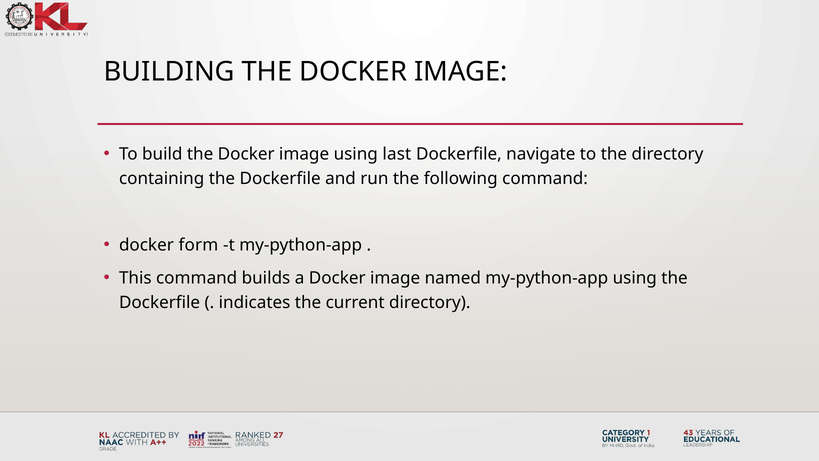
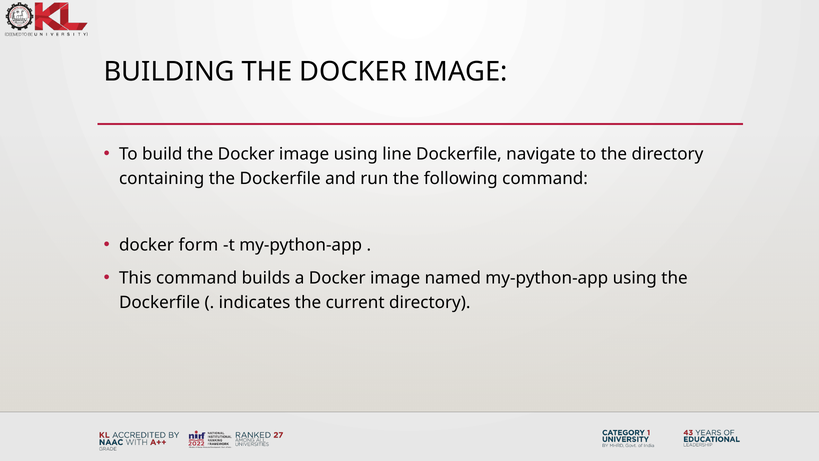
last: last -> line
